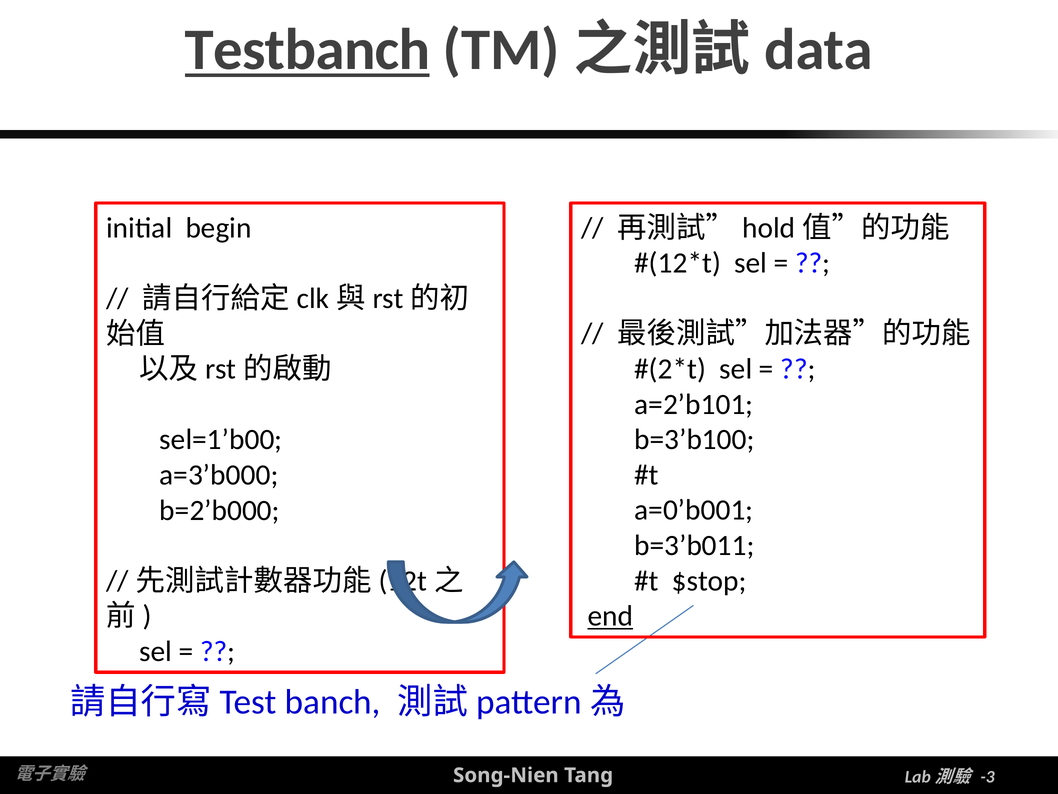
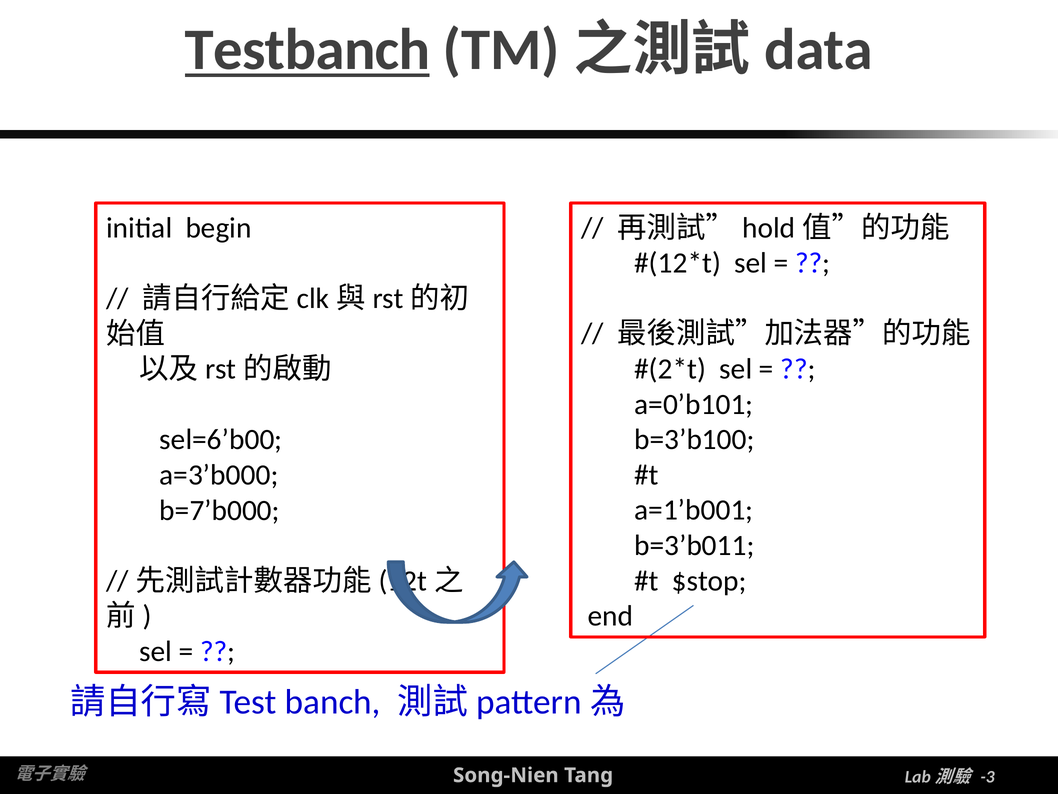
a=2’b101: a=2’b101 -> a=0’b101
sel=1’b00: sel=1’b00 -> sel=6’b00
b=2’b000: b=2’b000 -> b=7’b000
a=0’b001: a=0’b001 -> a=1’b001
end underline: present -> none
